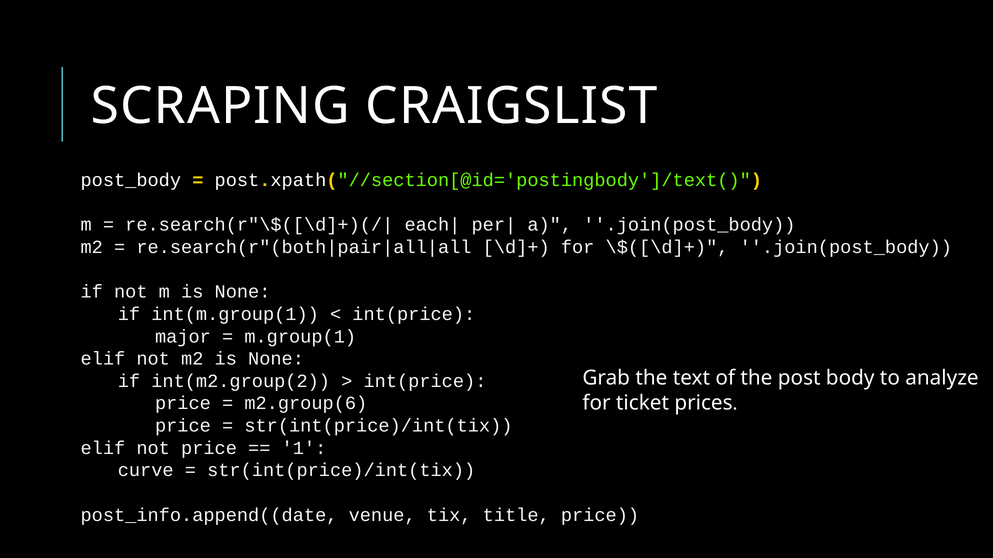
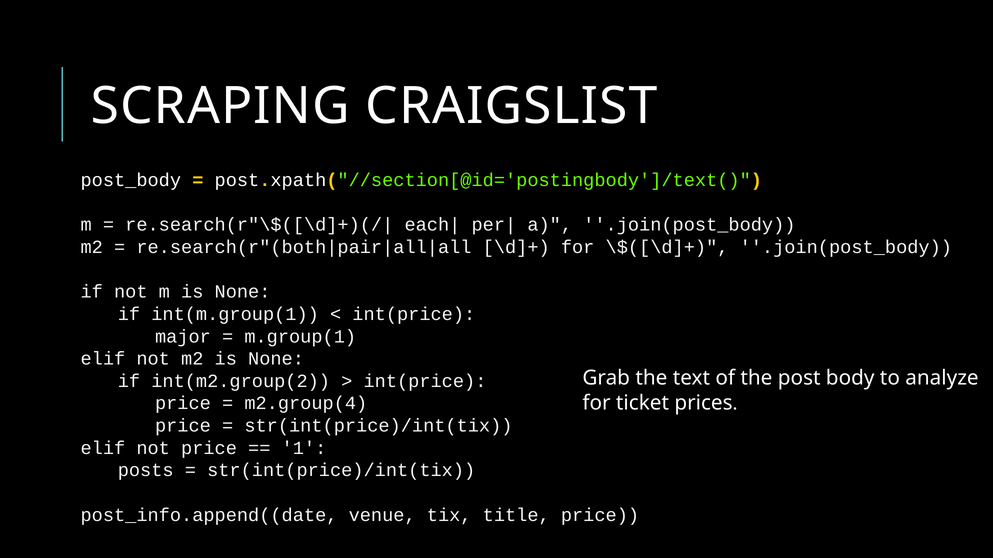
m2.group(6: m2.group(6 -> m2.group(4
curve: curve -> posts
